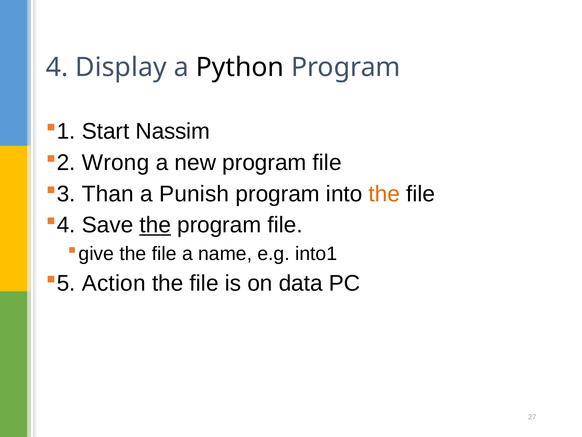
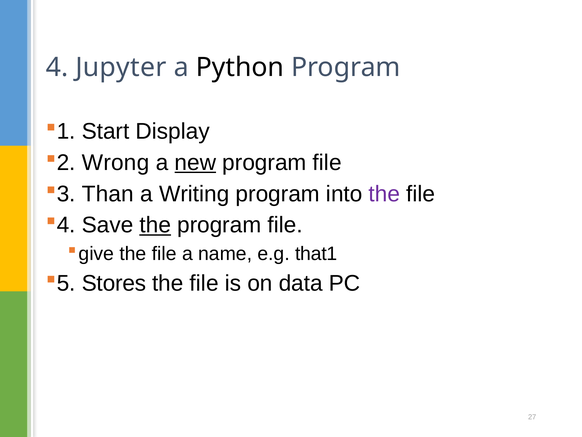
Display: Display -> Jupyter
Nassim: Nassim -> Display
new underline: none -> present
Punish: Punish -> Writing
the at (384, 194) colour: orange -> purple
into1: into1 -> that1
Action: Action -> Stores
